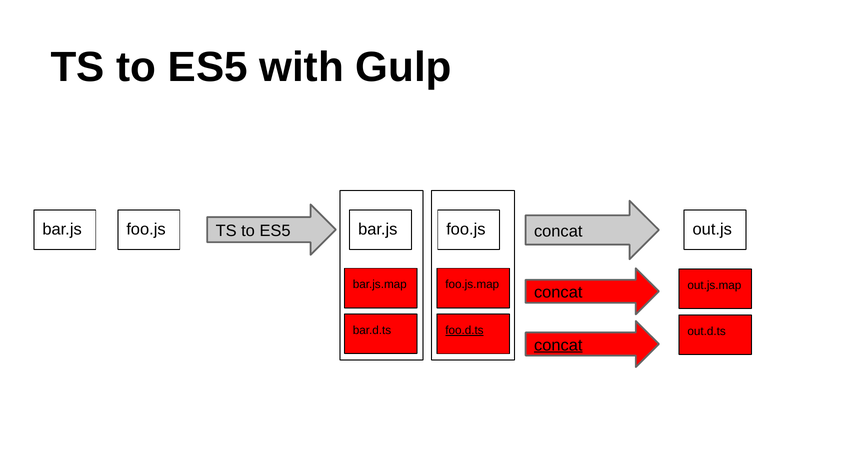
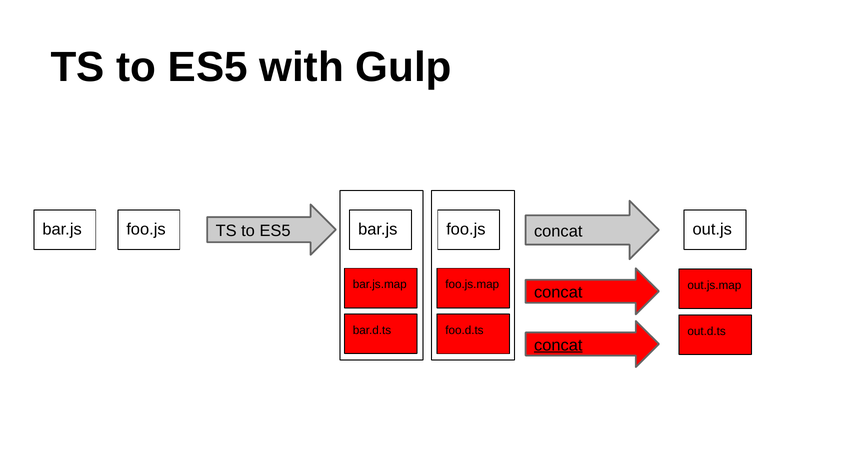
foo.d.ts underline: present -> none
